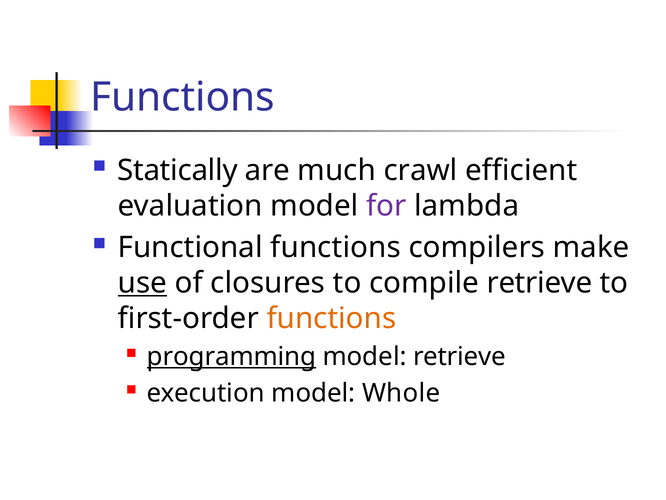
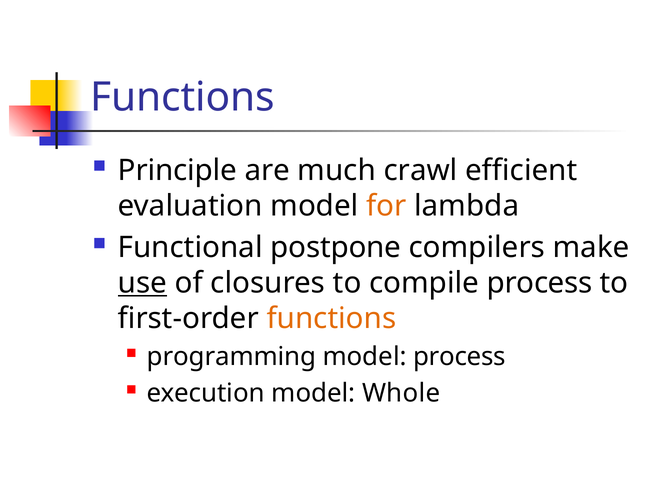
Statically: Statically -> Principle
for colour: purple -> orange
Functional functions: functions -> postpone
compile retrieve: retrieve -> process
programming underline: present -> none
model retrieve: retrieve -> process
